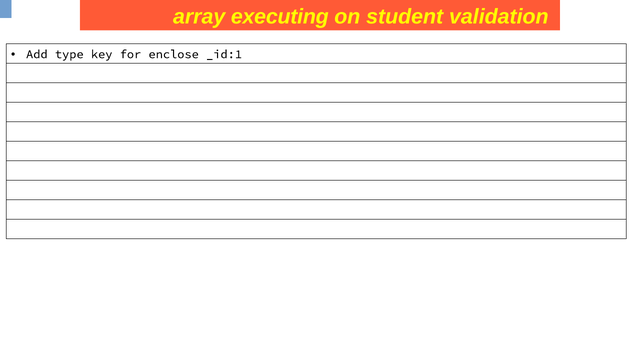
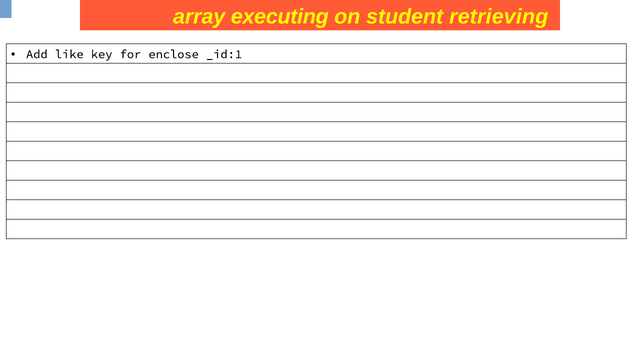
validation: validation -> retrieving
type: type -> like
